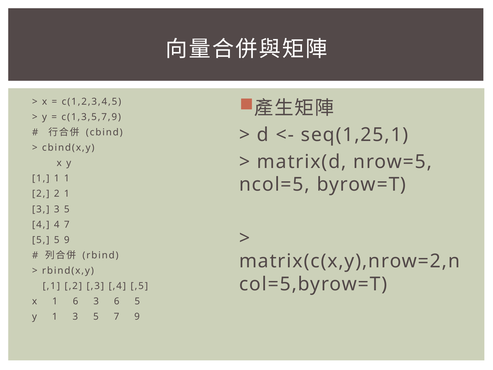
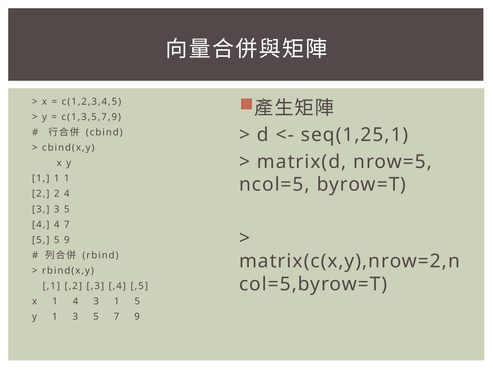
2 1: 1 -> 4
1 6: 6 -> 4
3 6: 6 -> 1
